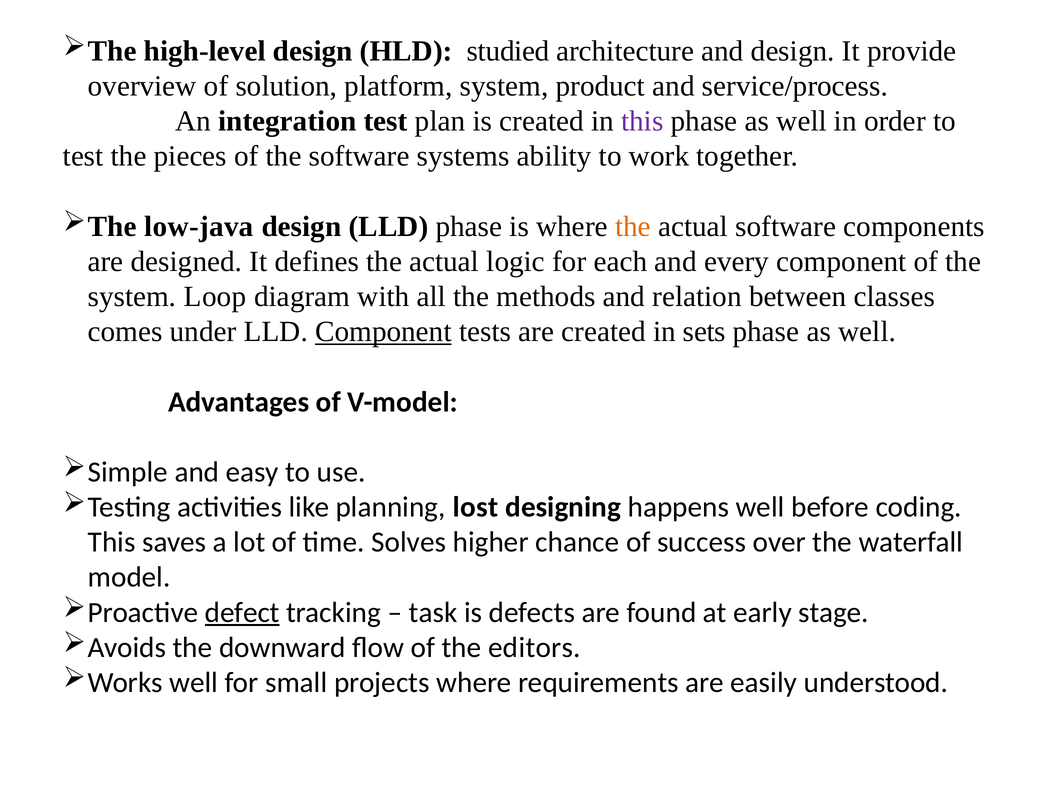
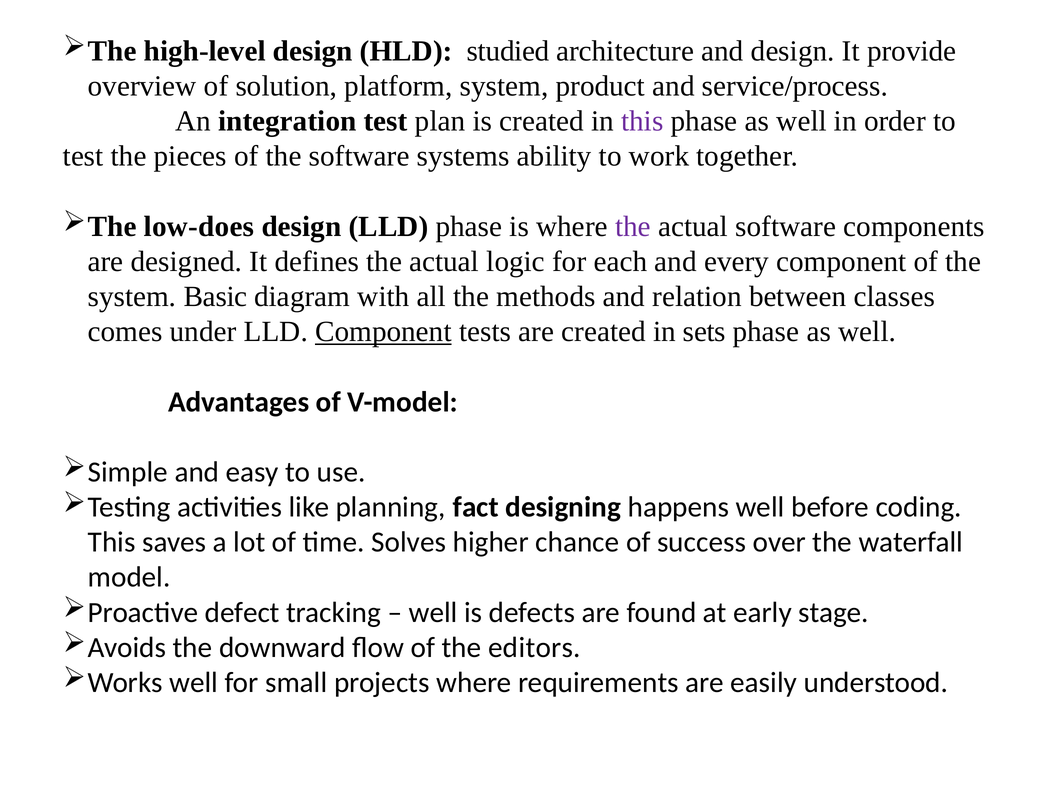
low-java: low-java -> low-does
the at (633, 226) colour: orange -> purple
Loop: Loop -> Basic
lost: lost -> fact
defect underline: present -> none
task at (433, 612): task -> well
